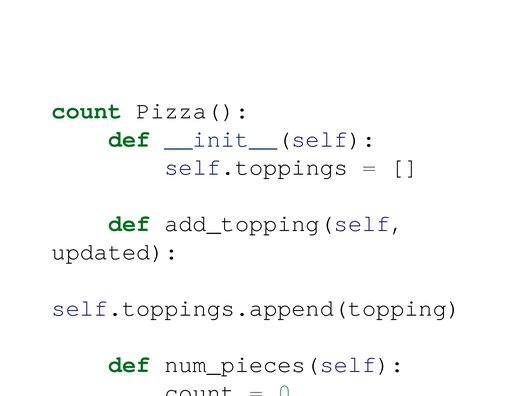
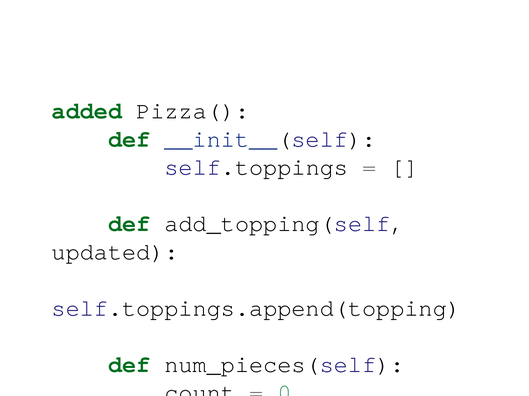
count at (87, 111): count -> added
